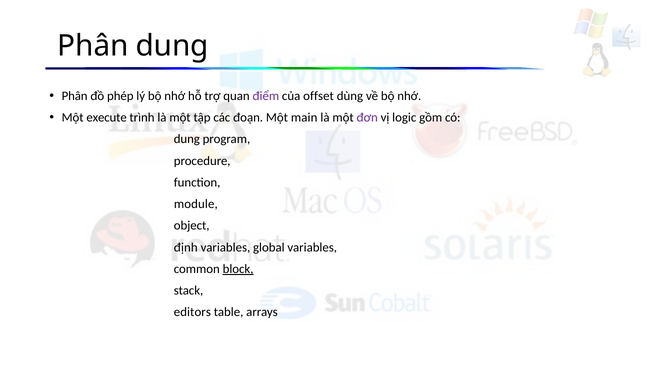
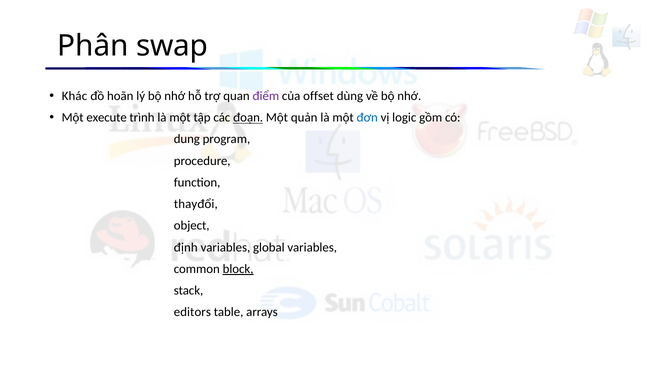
Phân dung: dung -> swap
Phân at (75, 96): Phân -> Khác
phép: phép -> hoãn
đoạn underline: none -> present
main: main -> quản
đơn colour: purple -> blue
module: module -> thayđổi
